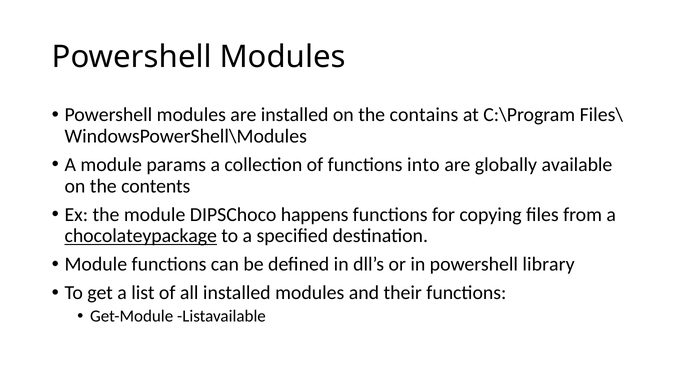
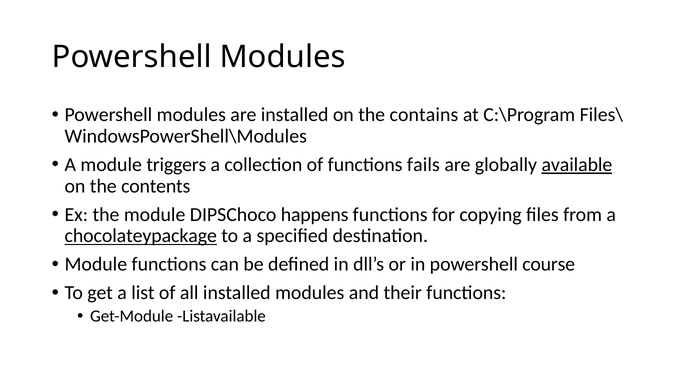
params: params -> triggers
into: into -> fails
available underline: none -> present
library: library -> course
